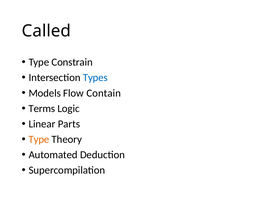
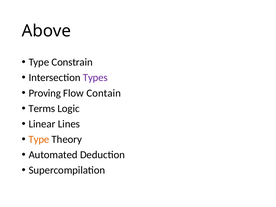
Called: Called -> Above
Types colour: blue -> purple
Models: Models -> Proving
Parts: Parts -> Lines
